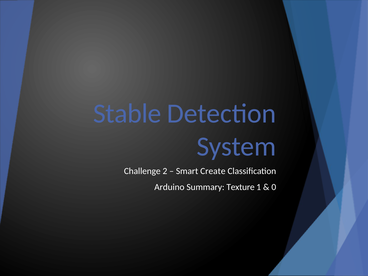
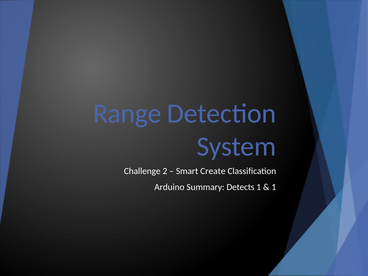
Stable: Stable -> Range
Texture: Texture -> Detects
0 at (274, 187): 0 -> 1
